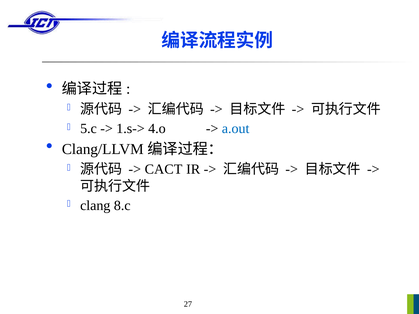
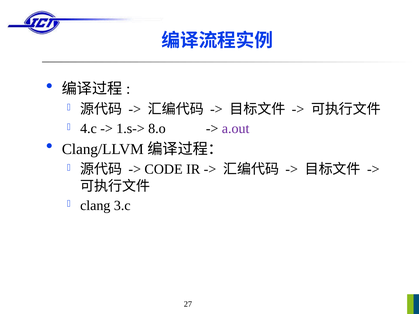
5.c: 5.c -> 4.c
4.o: 4.o -> 8.o
a.out colour: blue -> purple
CACT: CACT -> CODE
8.c: 8.c -> 3.c
